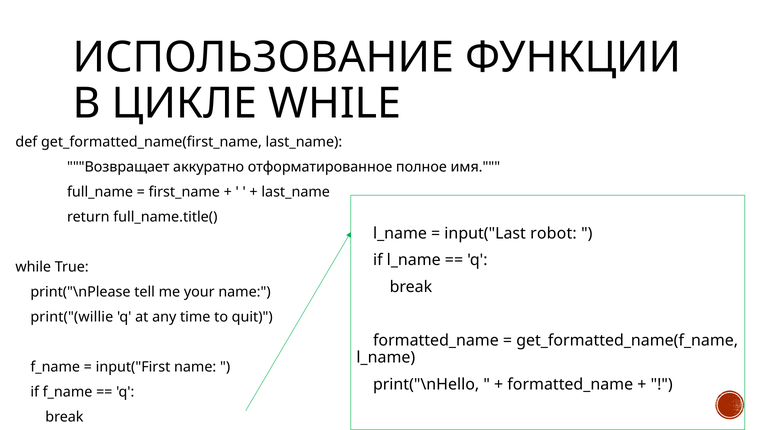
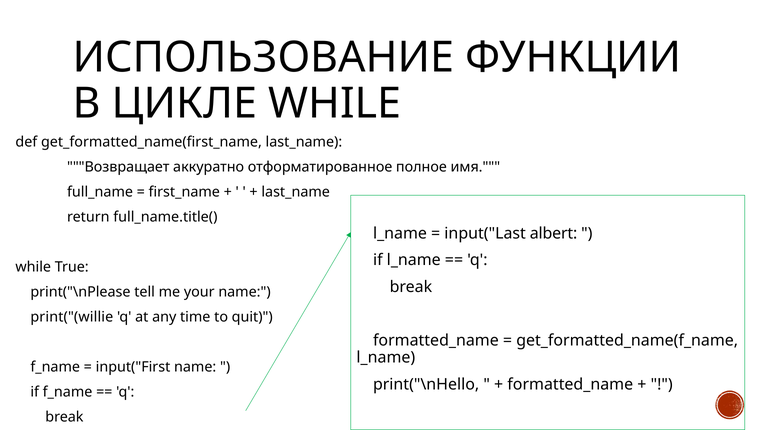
robot: robot -> albert
